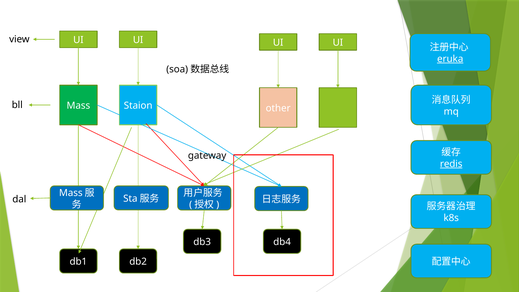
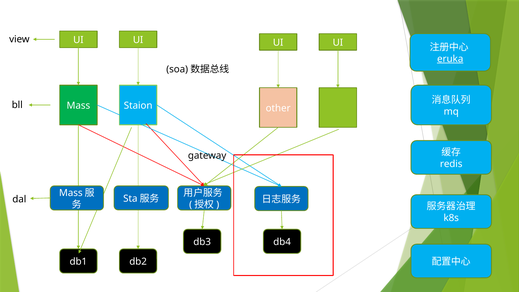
redis underline: present -> none
